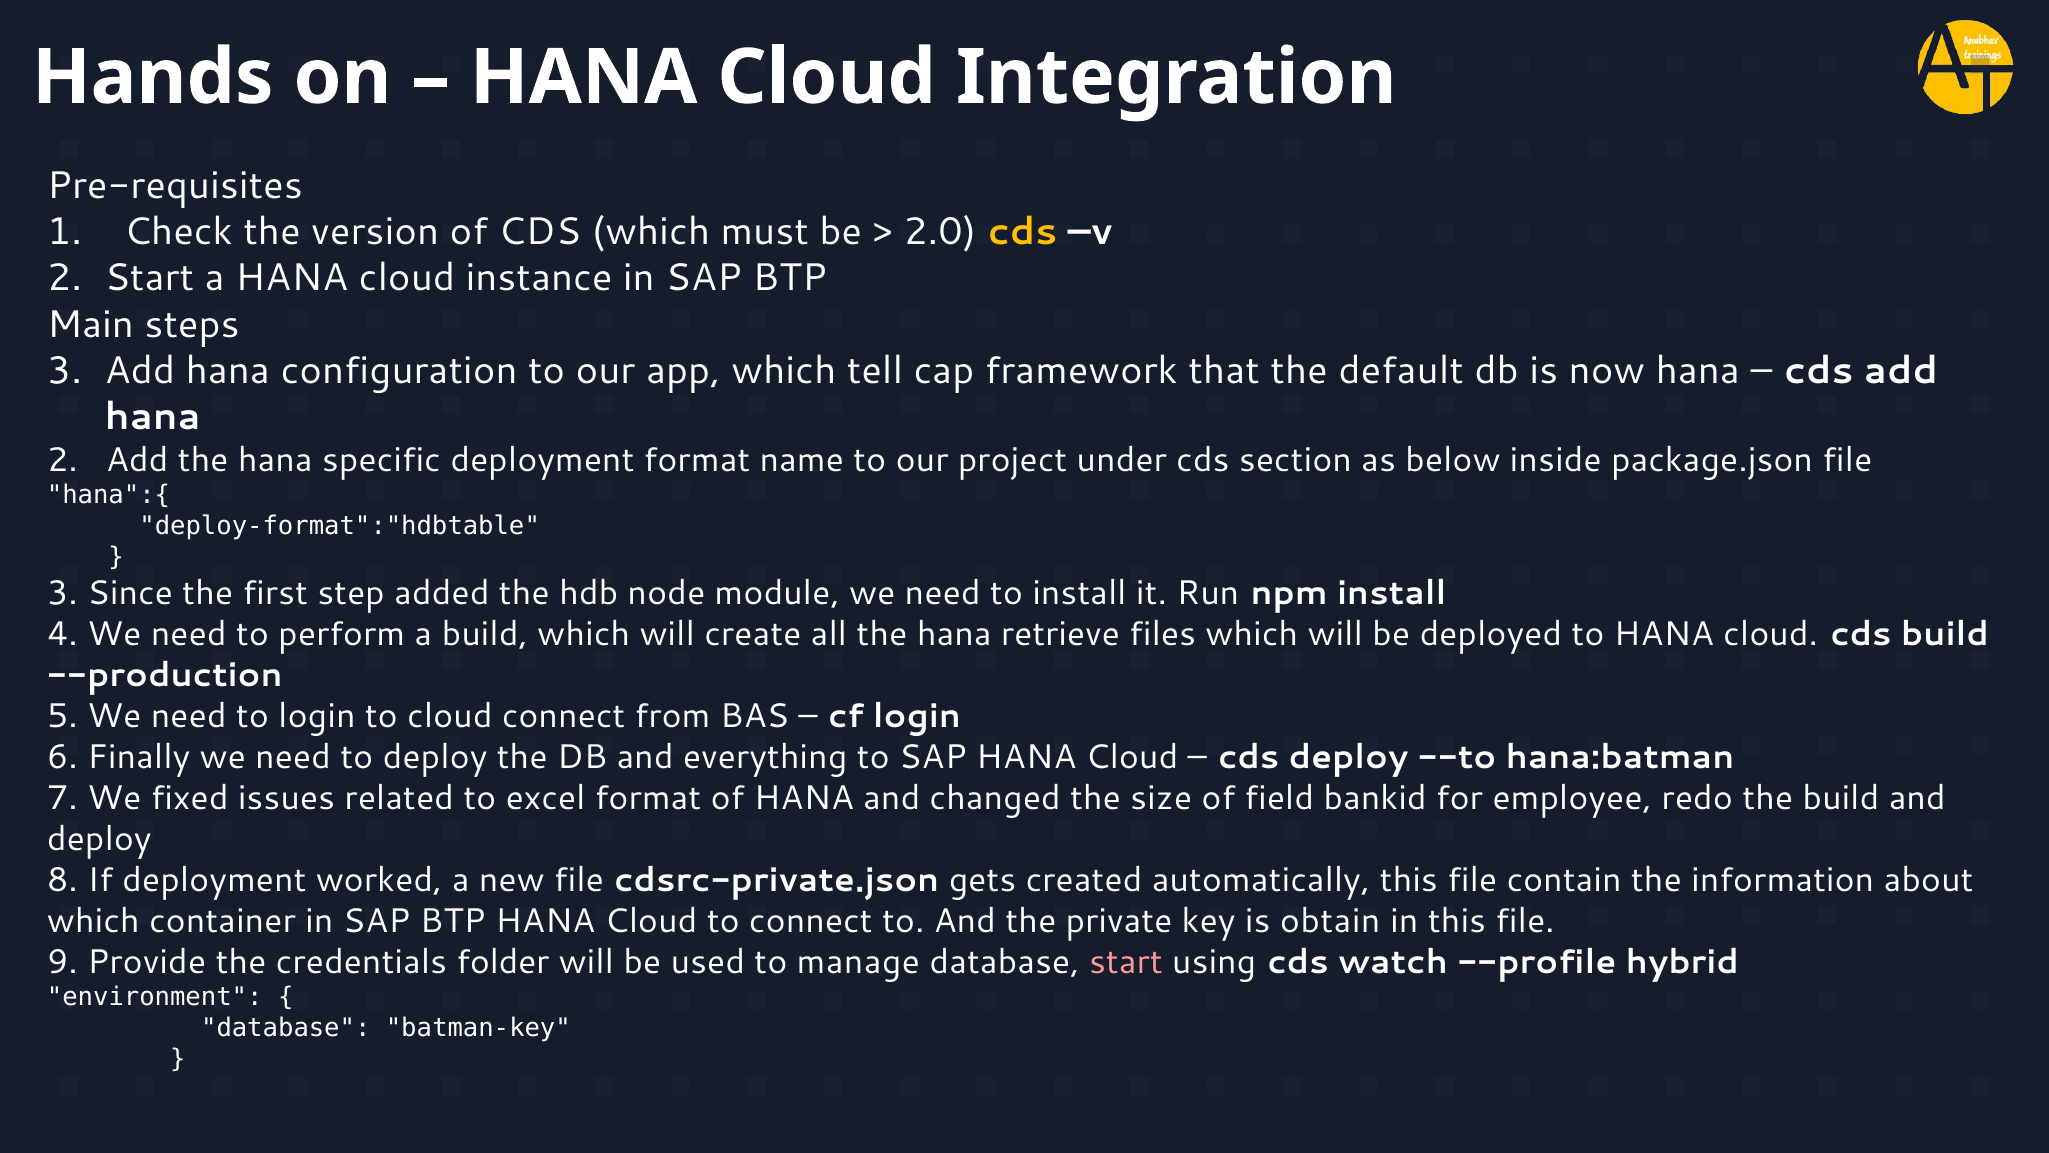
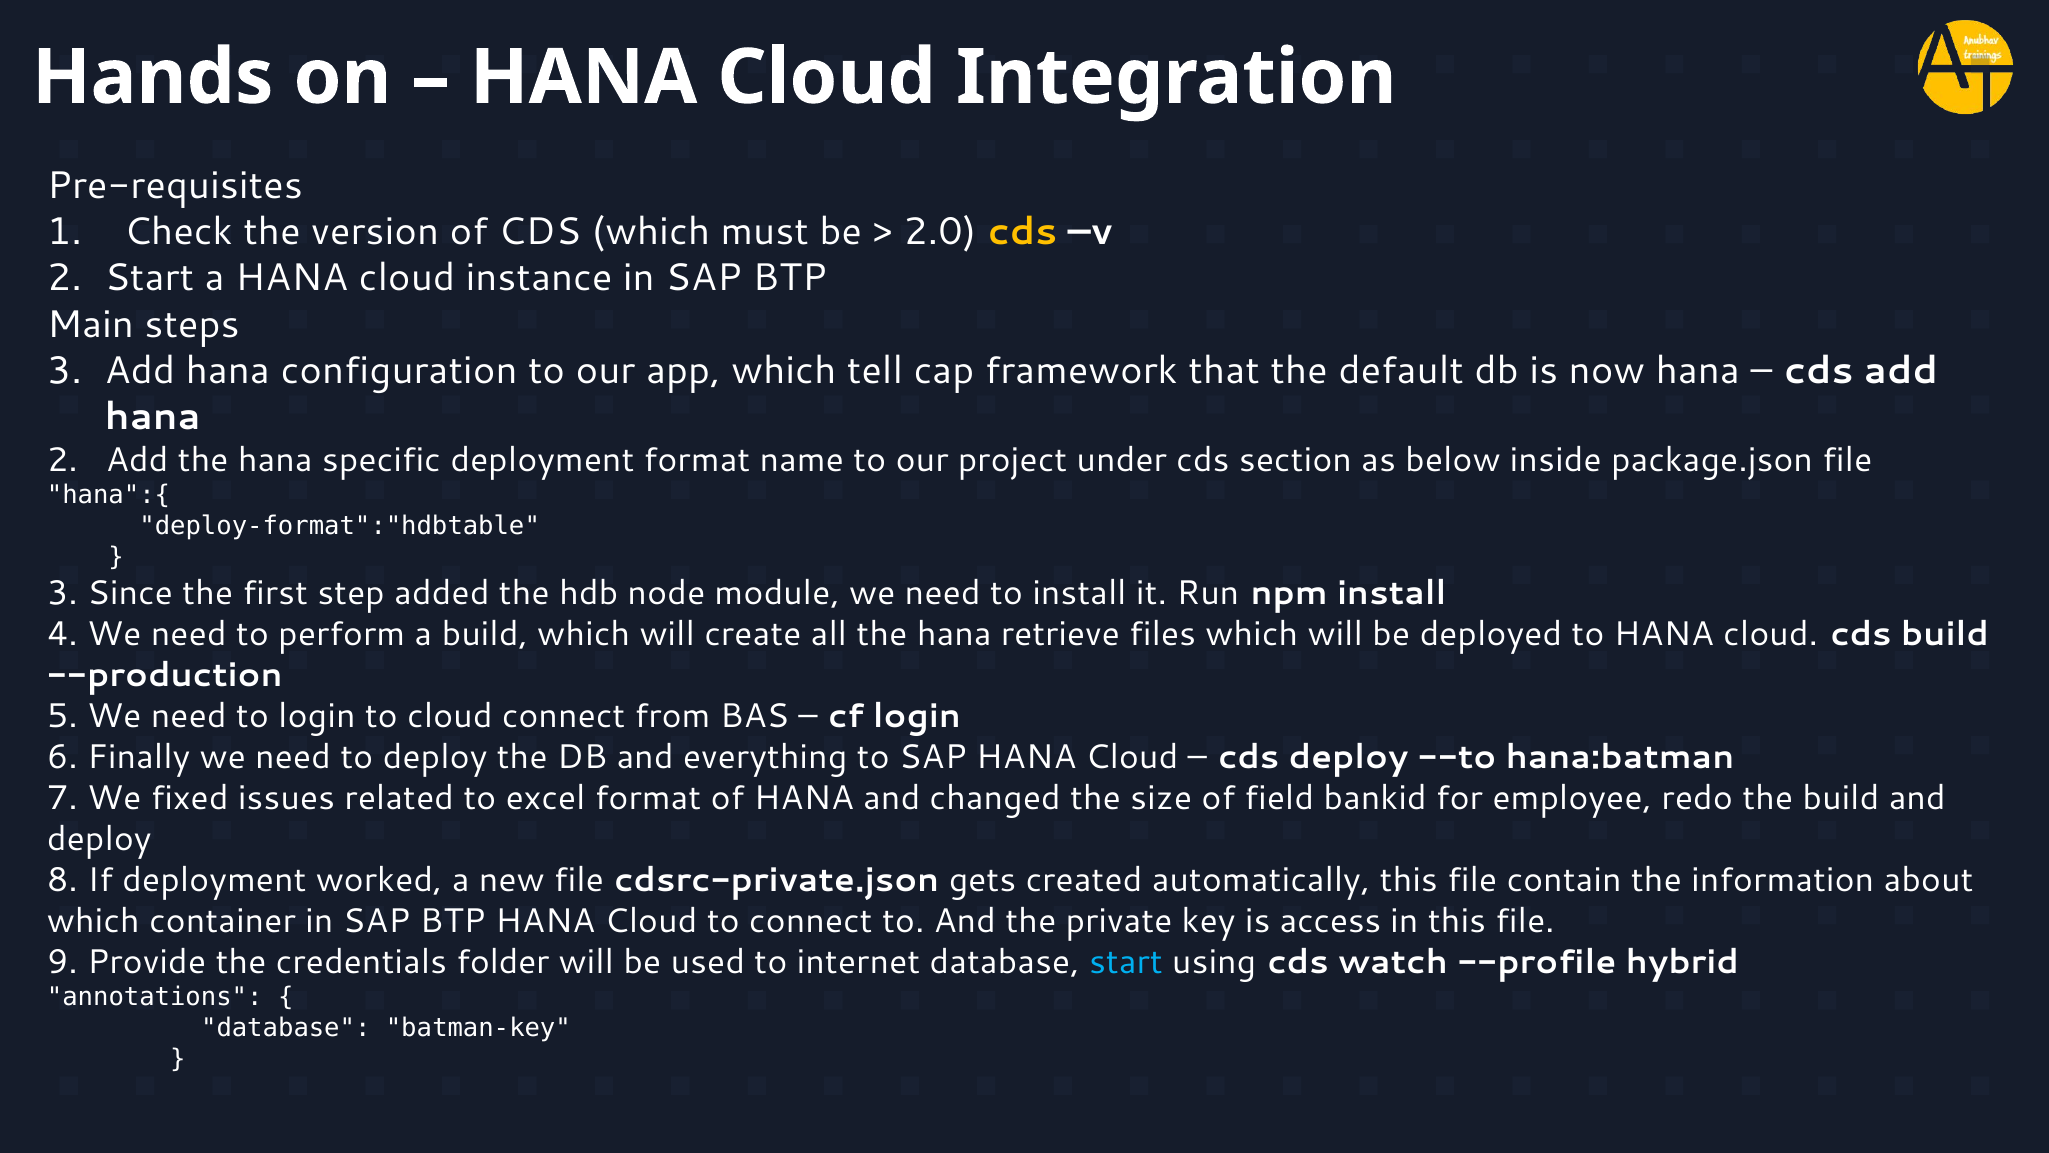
obtain: obtain -> access
manage: manage -> internet
start at (1126, 962) colour: pink -> light blue
environment: environment -> annotations
